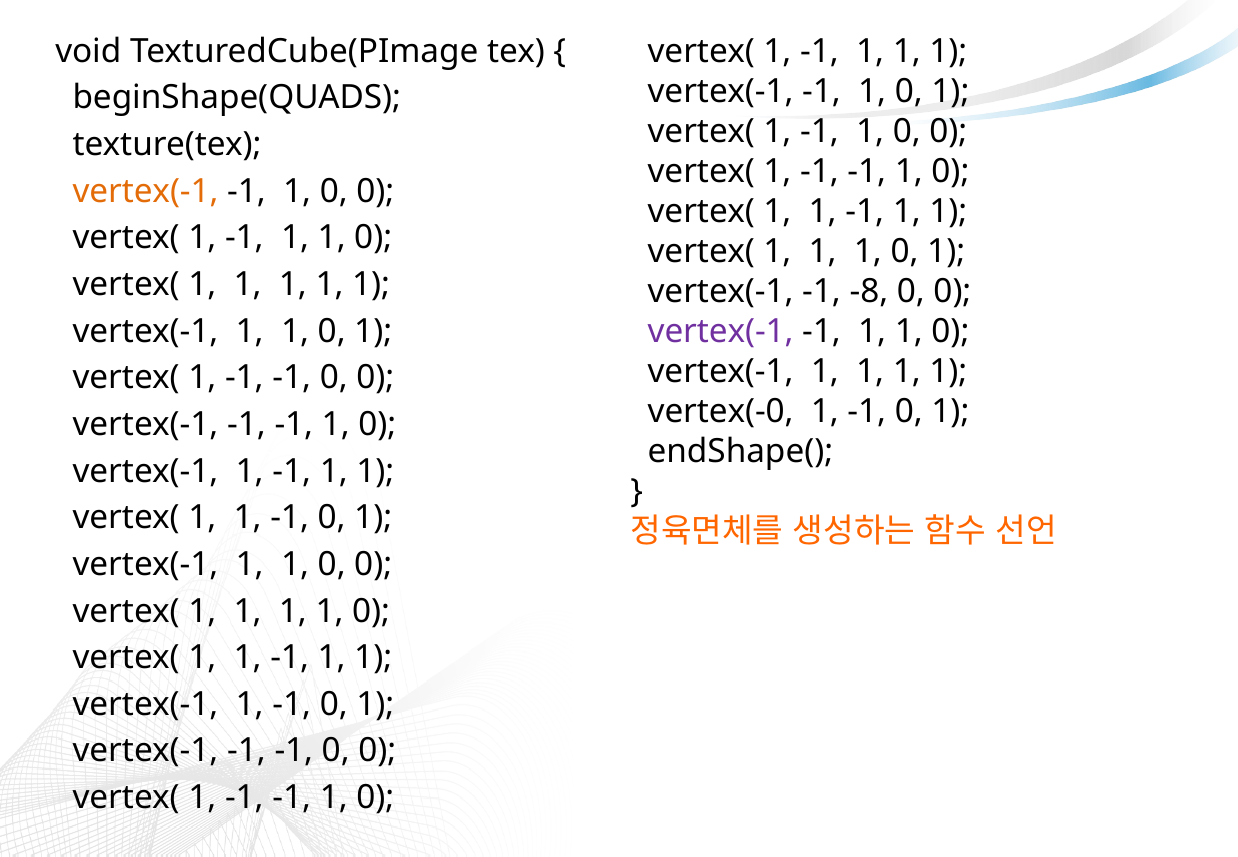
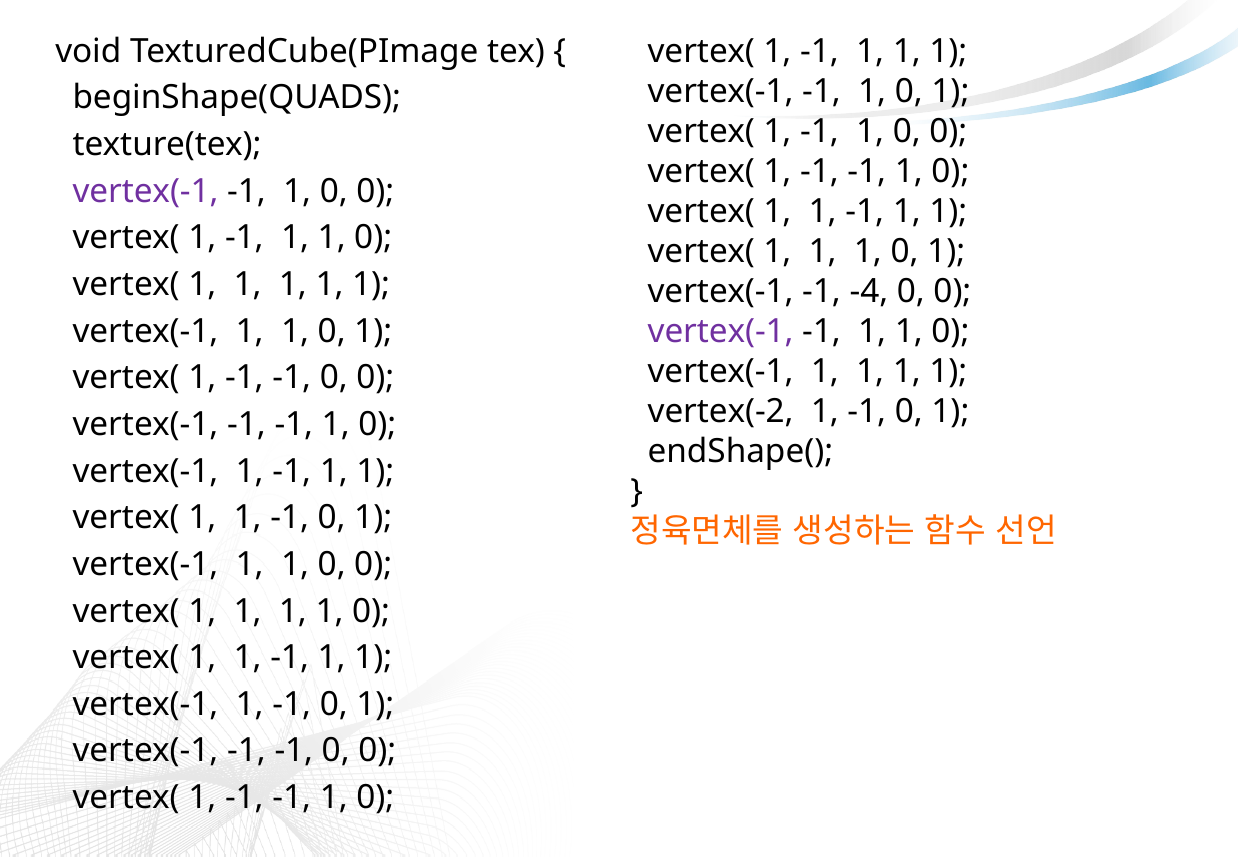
vertex(-1 at (146, 191) colour: orange -> purple
-8: -8 -> -4
vertex(-0: vertex(-0 -> vertex(-2
